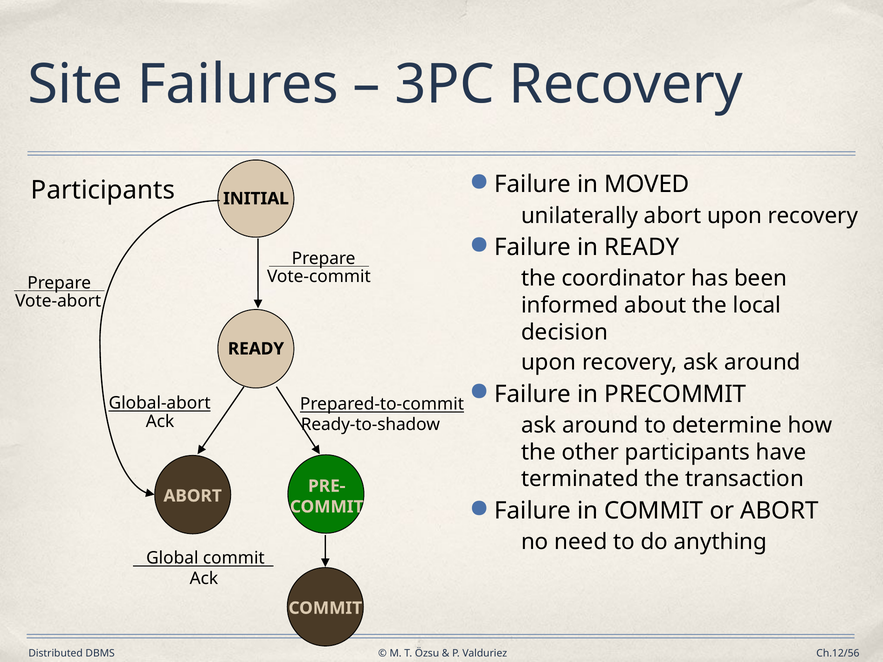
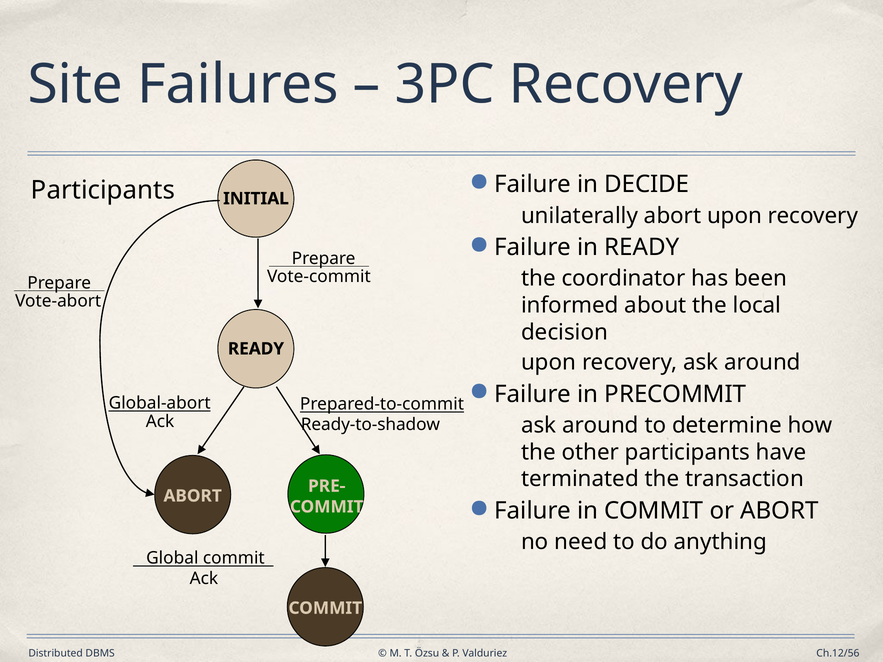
MOVED: MOVED -> DECIDE
